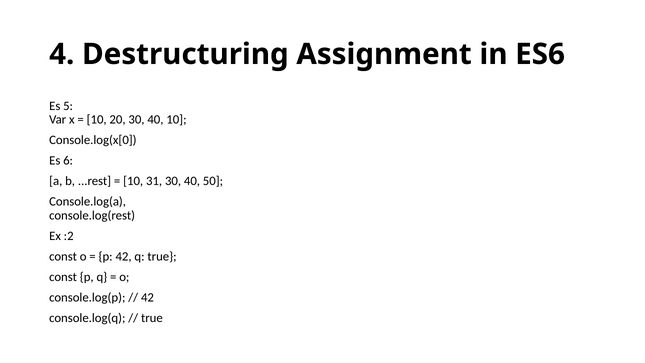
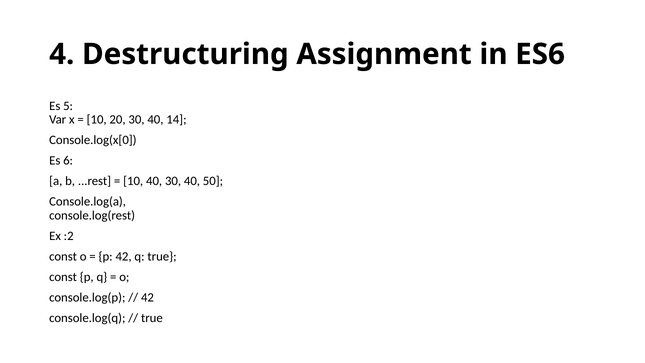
40 10: 10 -> 14
10 31: 31 -> 40
